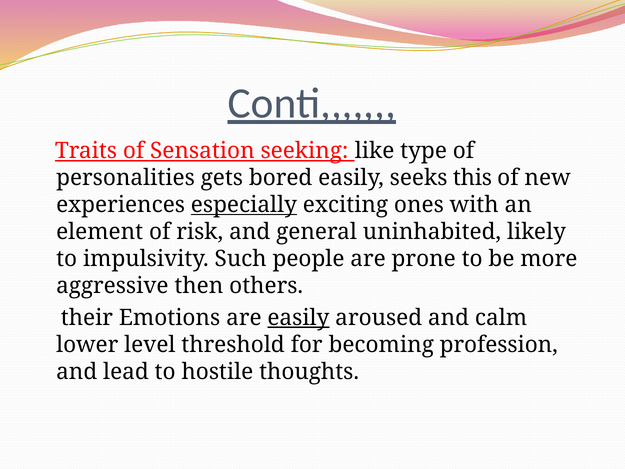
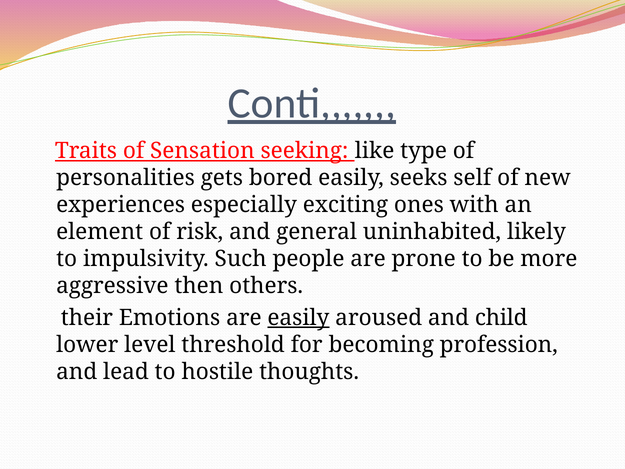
this: this -> self
especially underline: present -> none
calm: calm -> child
